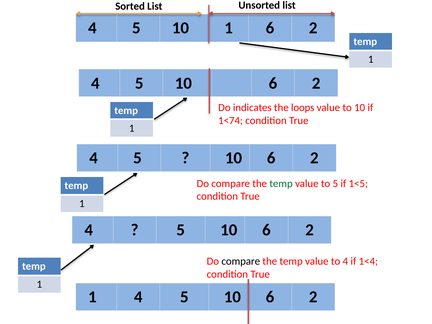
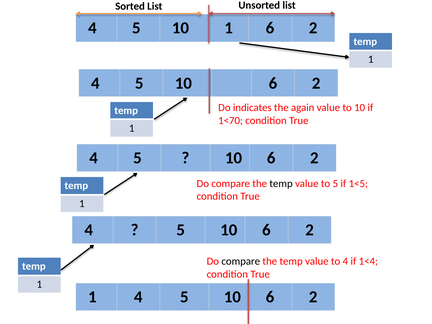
loops: loops -> again
1<74: 1<74 -> 1<70
temp at (281, 183) colour: green -> black
